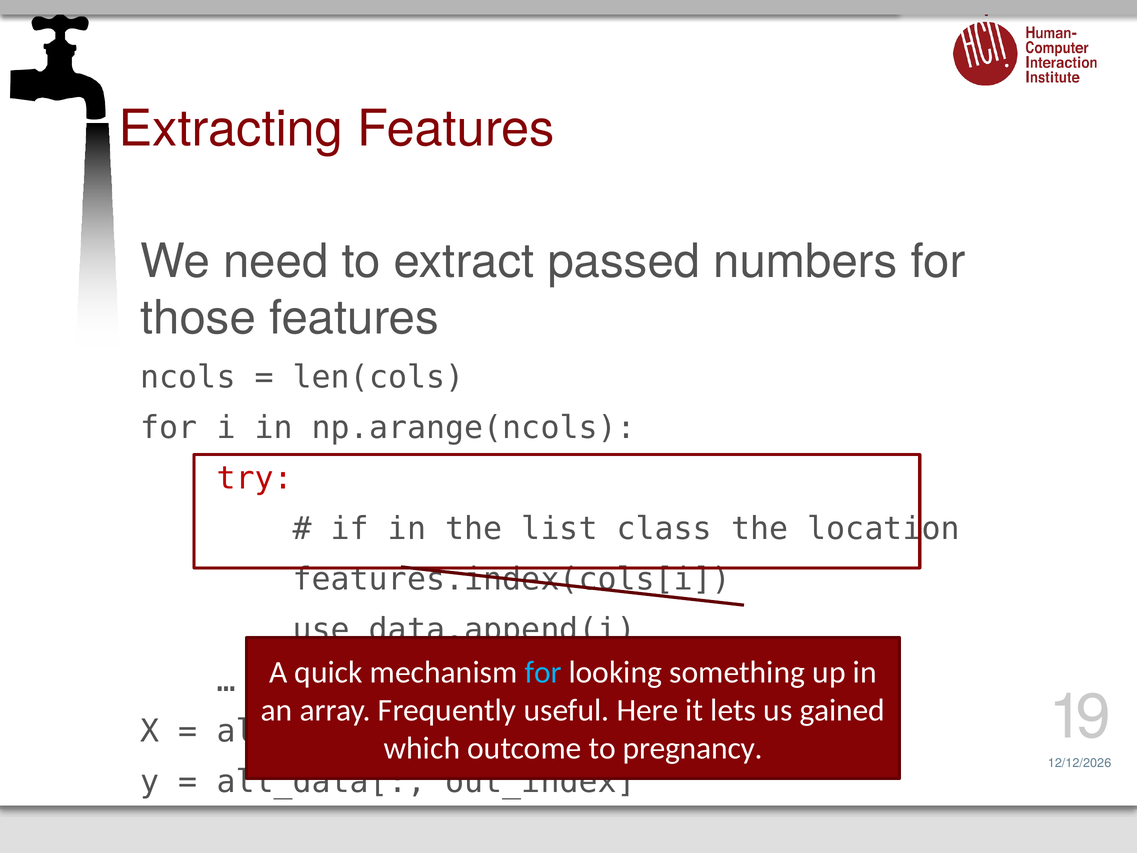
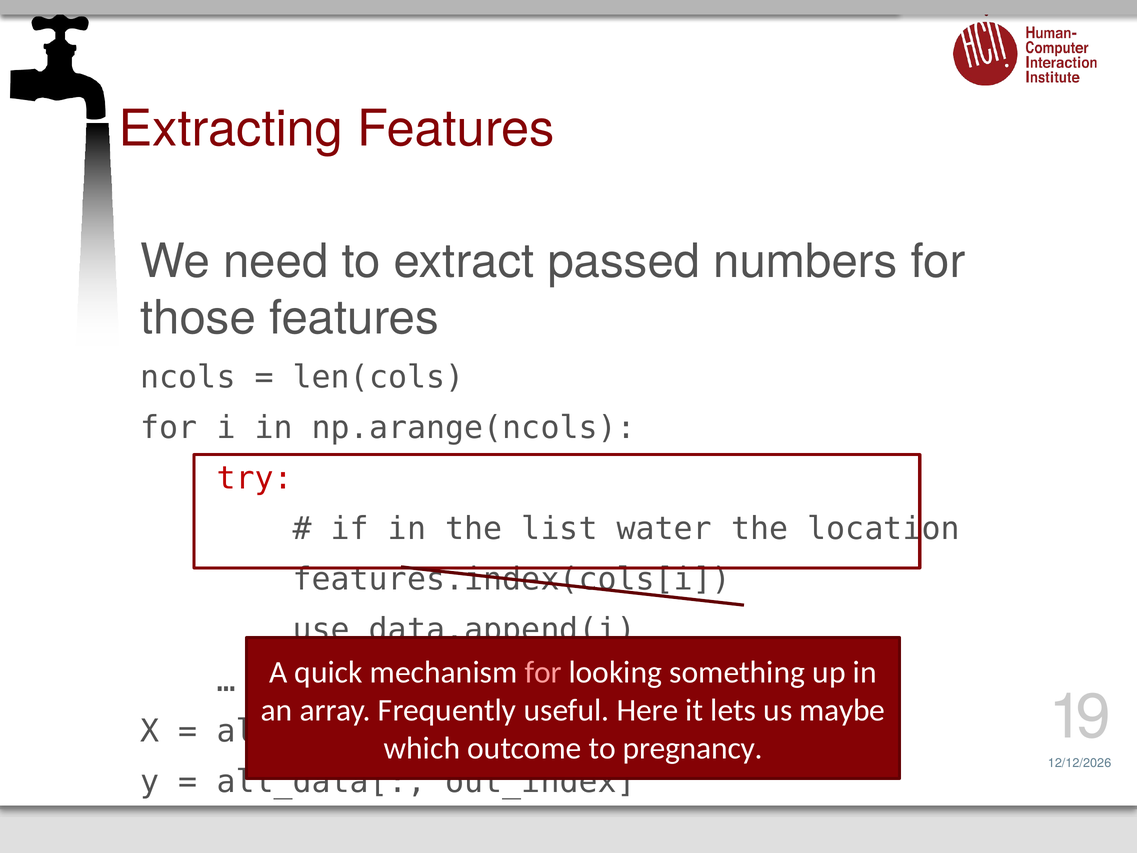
class: class -> water
for at (543, 672) colour: light blue -> pink
gained: gained -> maybe
